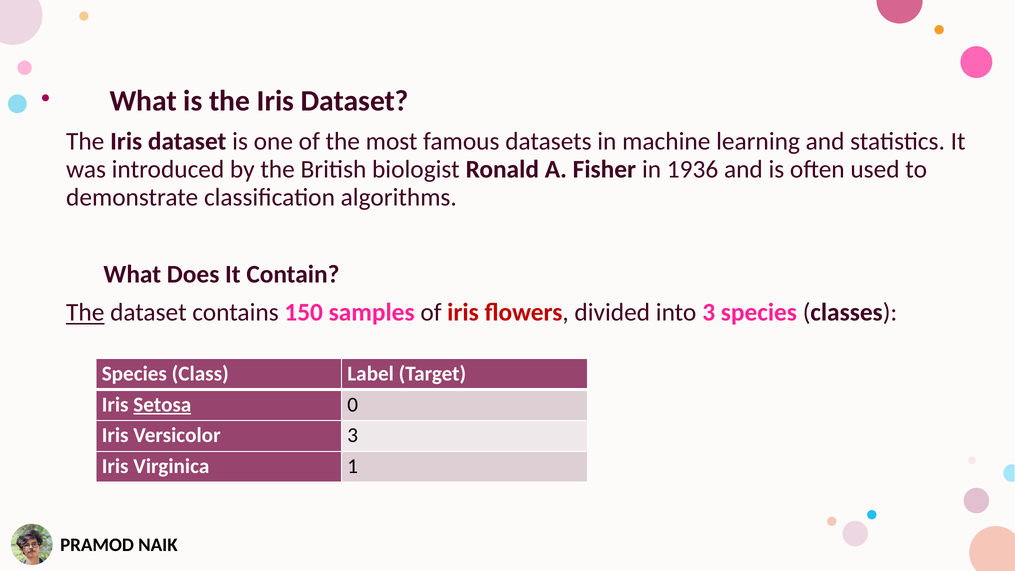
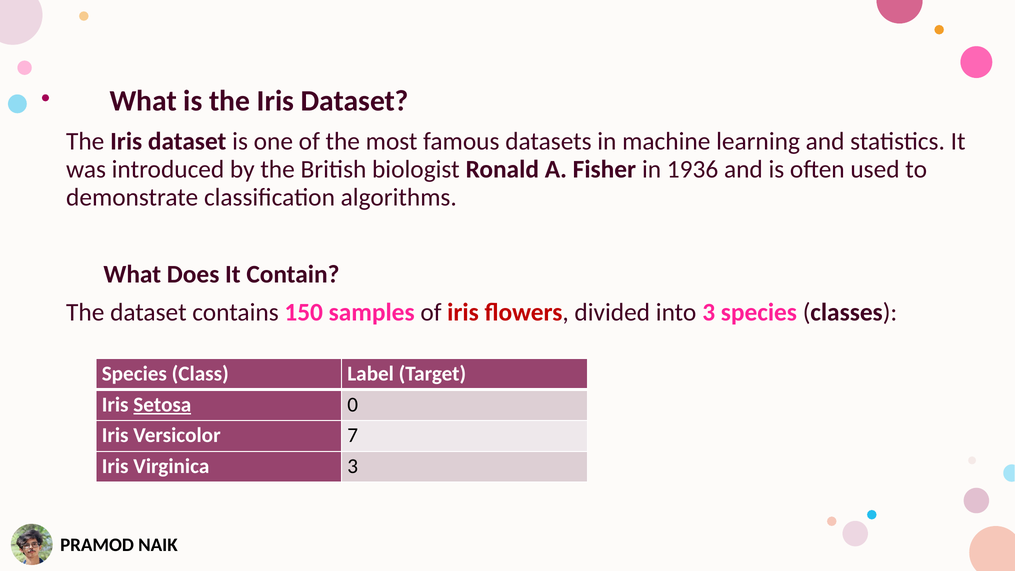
The at (85, 313) underline: present -> none
Versicolor 3: 3 -> 7
Virginica 1: 1 -> 3
